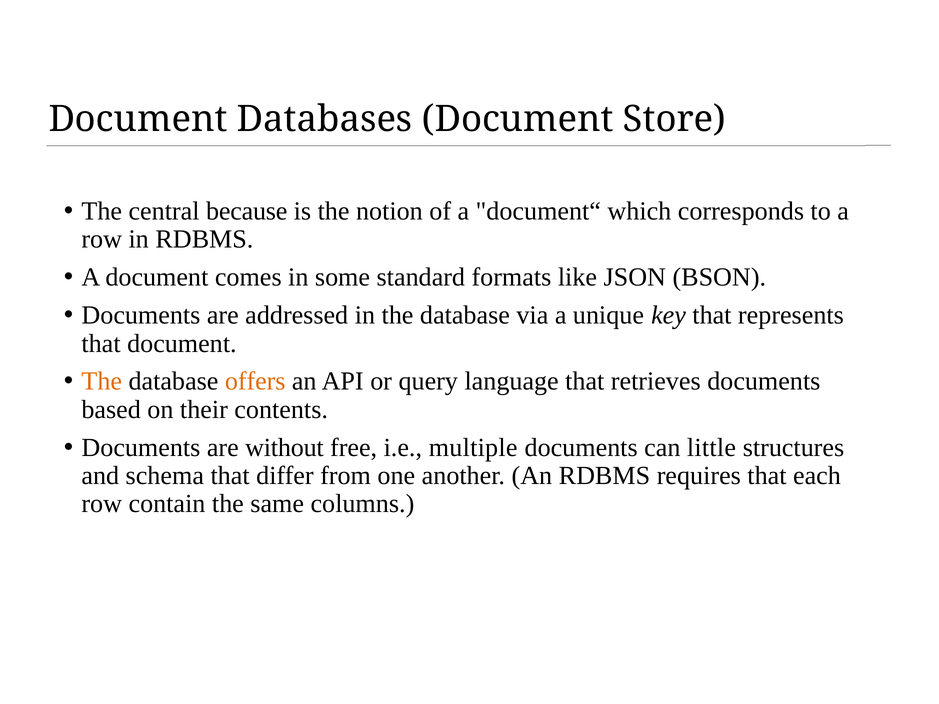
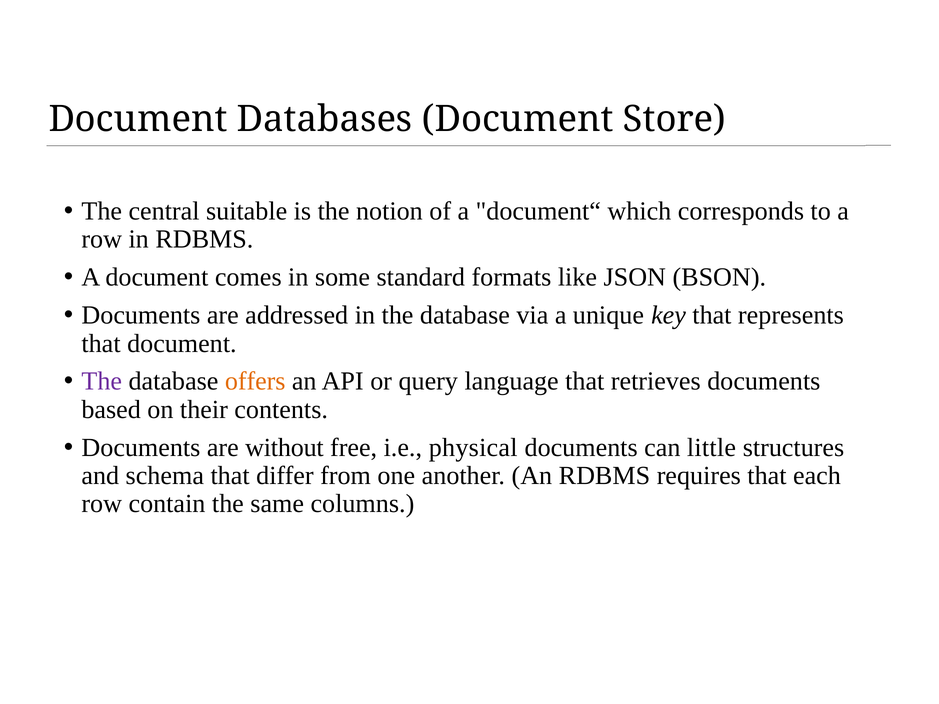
because: because -> suitable
The at (102, 382) colour: orange -> purple
multiple: multiple -> physical
